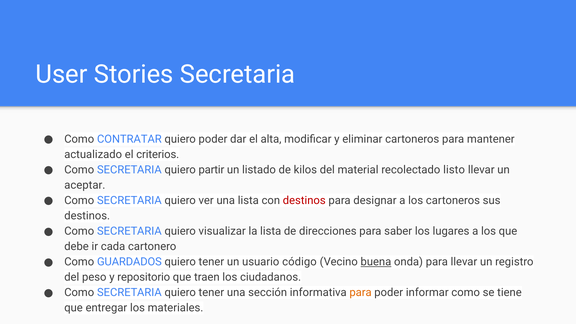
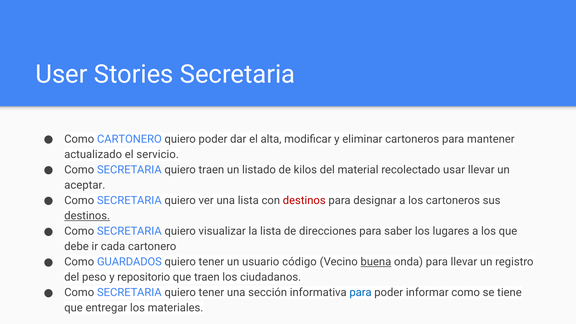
Como CONTRATAR: CONTRATAR -> CARTONERO
criterios: criterios -> servicio
quiero partir: partir -> traen
listo: listo -> usar
destinos at (87, 216) underline: none -> present
para at (361, 293) colour: orange -> blue
